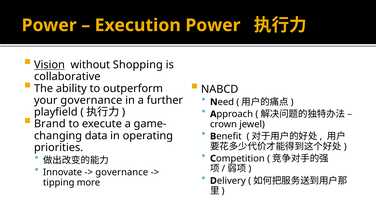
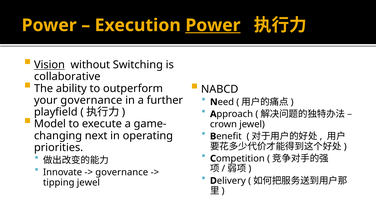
Power at (213, 25) underline: none -> present
Shopping: Shopping -> Switching
Brand: Brand -> Model
data: data -> next
tipping more: more -> jewel
